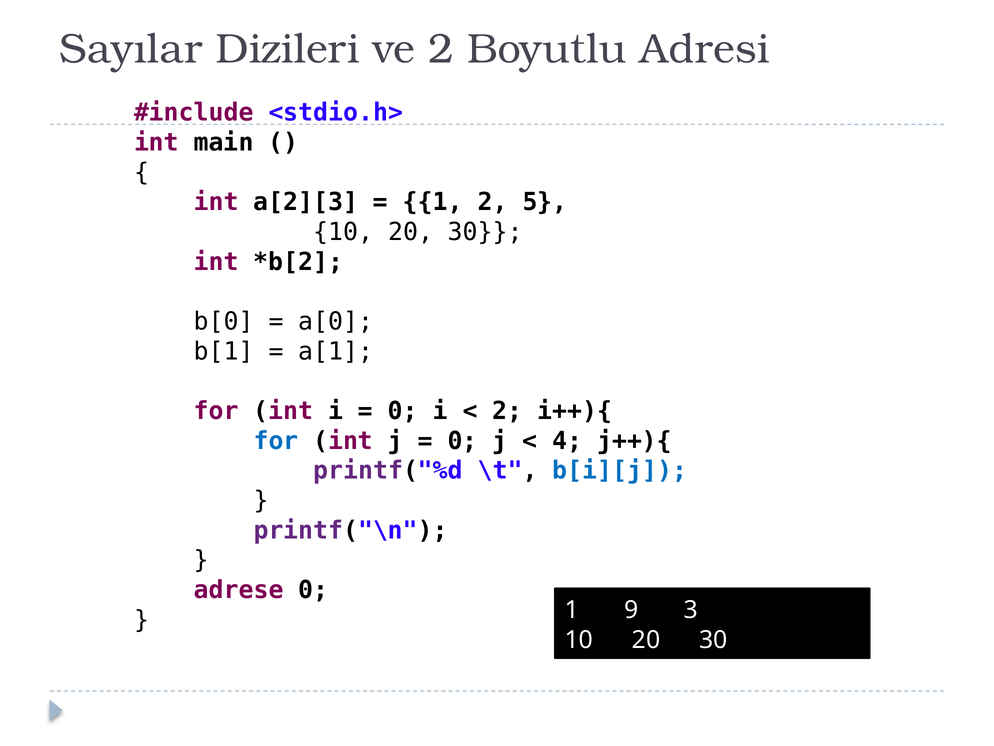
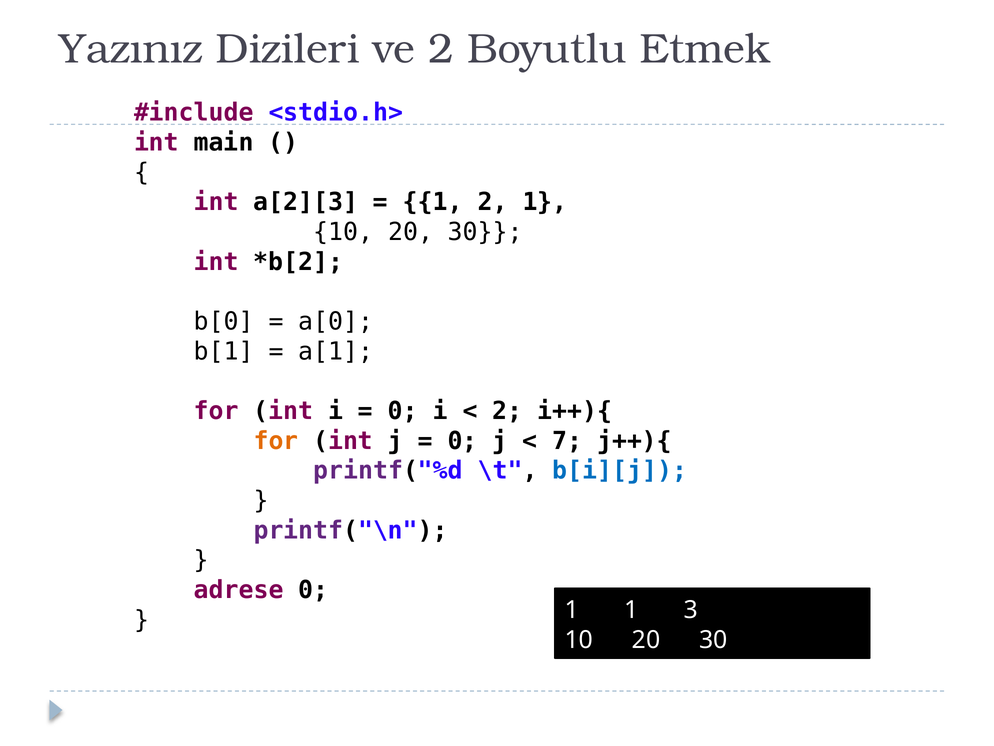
Sayılar: Sayılar -> Yazınız
Adresi: Adresi -> Etmek
2 5: 5 -> 1
for at (276, 441) colour: blue -> orange
4: 4 -> 7
1 9: 9 -> 1
